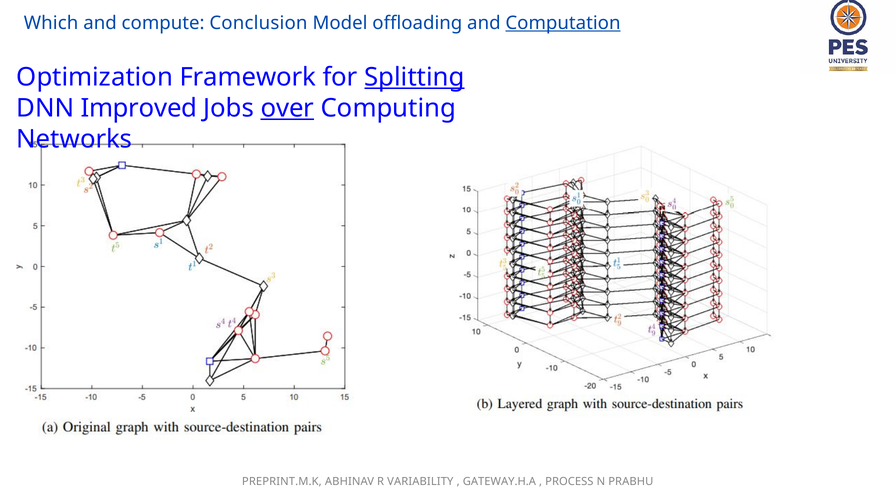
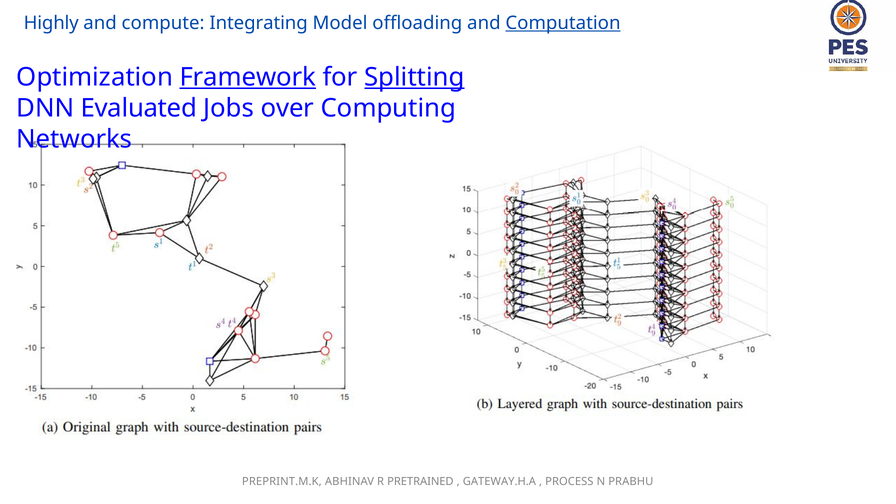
Which: Which -> Highly
Conclusion: Conclusion -> Integrating
Framework underline: none -> present
Improved: Improved -> Evaluated
over underline: present -> none
VARIABILITY: VARIABILITY -> PRETRAINED
